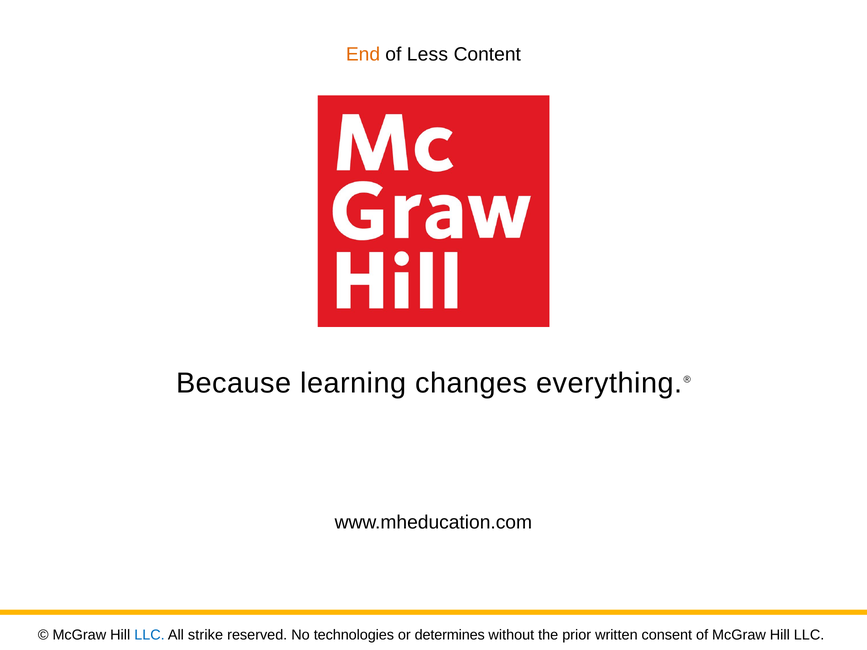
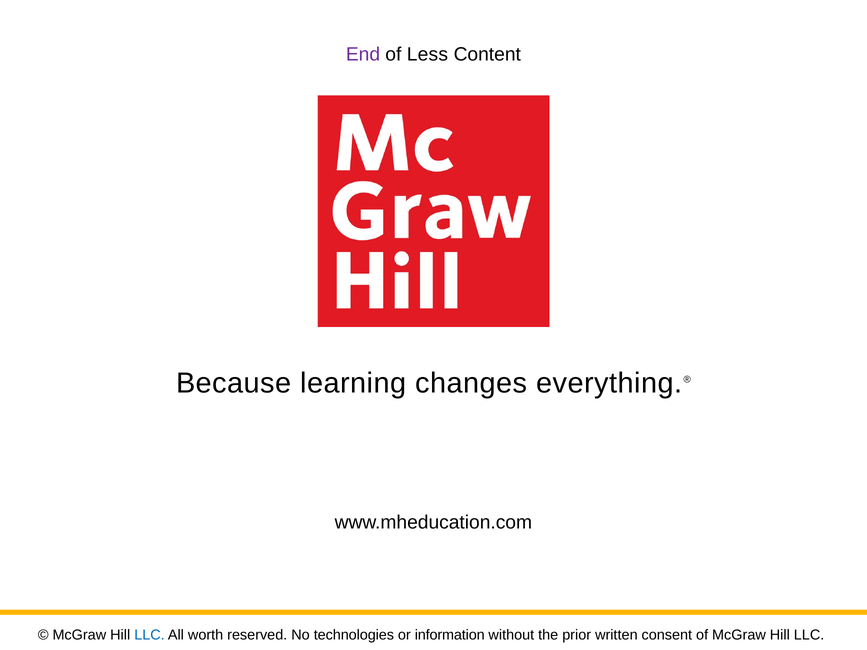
End colour: orange -> purple
strike: strike -> worth
determines: determines -> information
